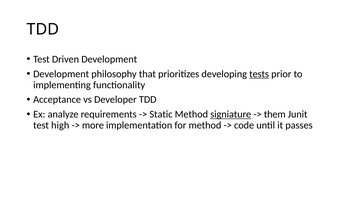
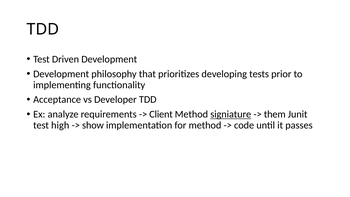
tests underline: present -> none
Static: Static -> Client
more: more -> show
